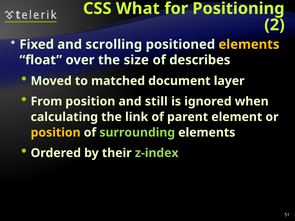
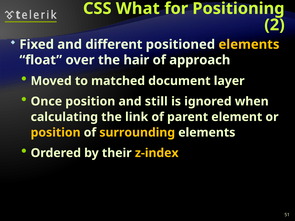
scrolling: scrolling -> different
size: size -> hair
describes: describes -> approach
From: From -> Once
surrounding colour: light green -> yellow
z-index colour: light green -> yellow
